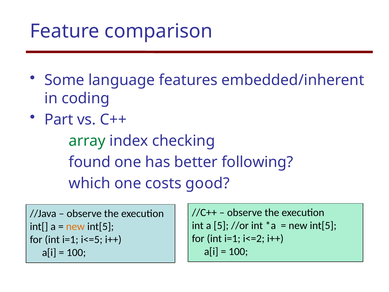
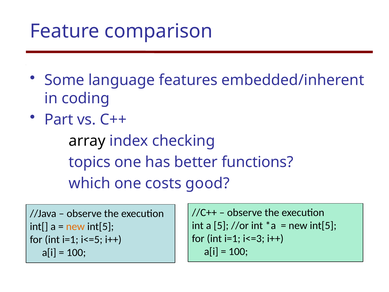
array colour: green -> black
found: found -> topics
following: following -> functions
i<=2: i<=2 -> i<=3
